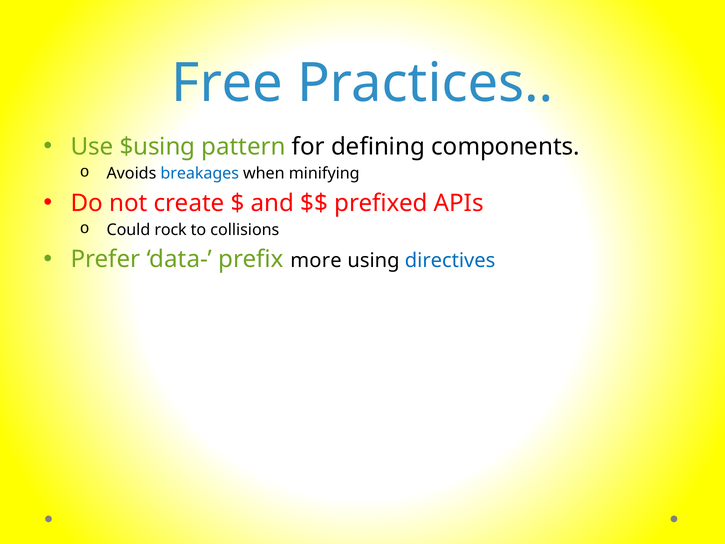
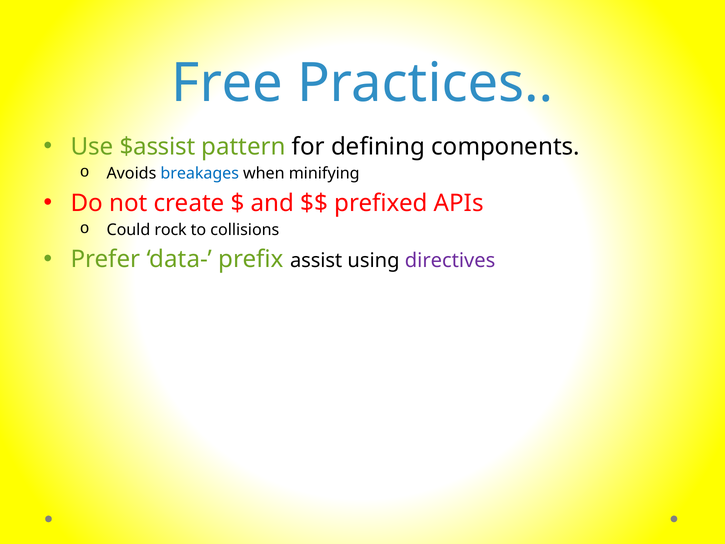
$using: $using -> $assist
more: more -> assist
directives colour: blue -> purple
